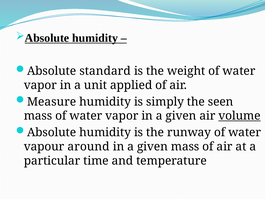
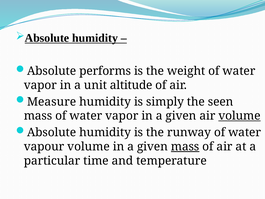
standard: standard -> performs
applied: applied -> altitude
vapour around: around -> volume
mass at (185, 146) underline: none -> present
